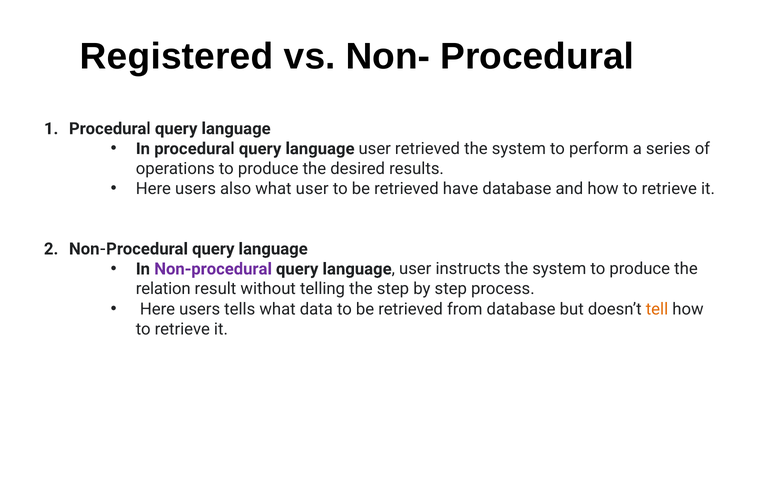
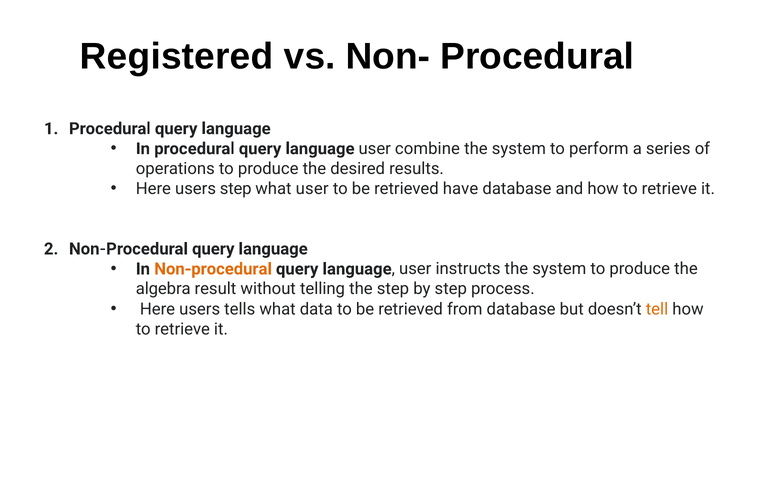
user retrieved: retrieved -> combine
users also: also -> step
Non-procedural at (213, 269) colour: purple -> orange
relation: relation -> algebra
